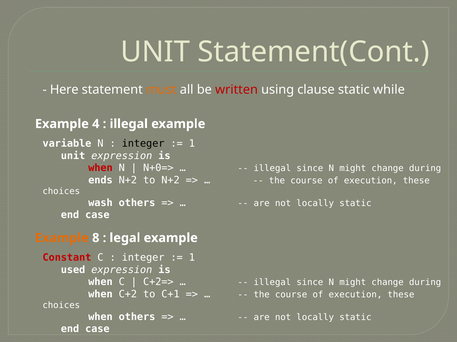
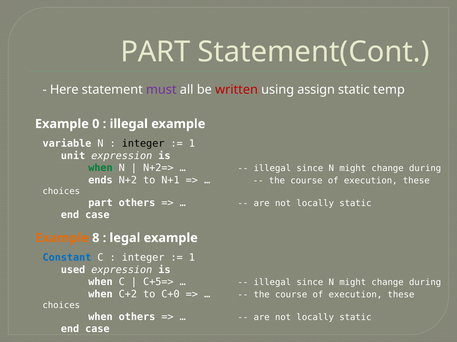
UNIT at (155, 52): UNIT -> PART
must colour: orange -> purple
clause: clause -> assign
while: while -> temp
4: 4 -> 0
when at (100, 168) colour: red -> green
N+0=>: N+0=> -> N+2=>
to N+2: N+2 -> N+1
wash at (100, 203): wash -> part
Constant colour: red -> blue
C+2=>: C+2=> -> C+5=>
C+1: C+1 -> C+0
